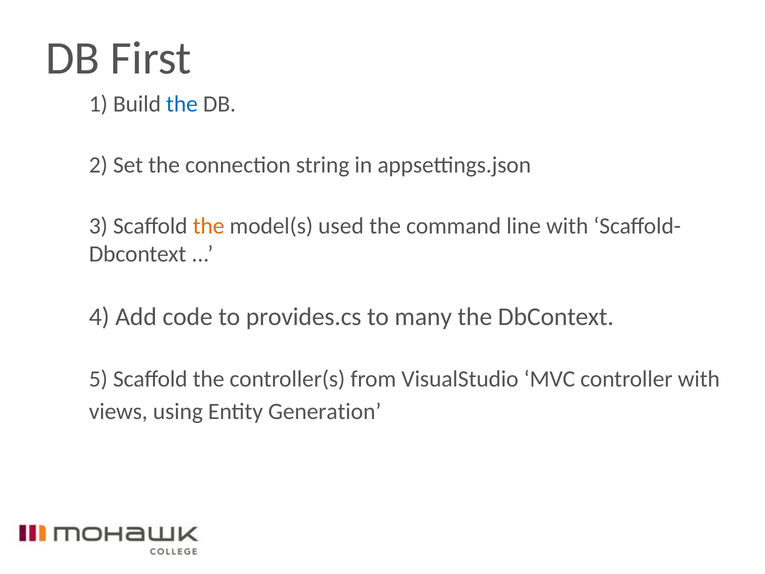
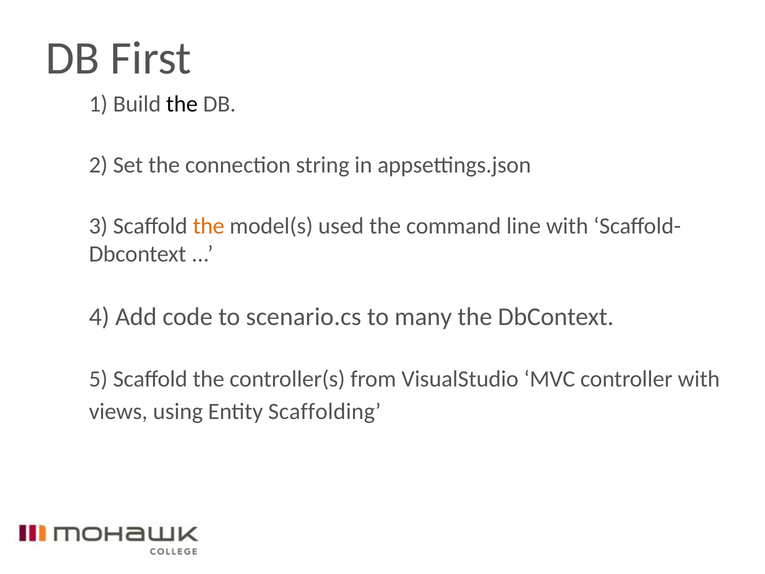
the at (182, 104) colour: blue -> black
provides.cs: provides.cs -> scenario.cs
Generation: Generation -> Scaffolding
